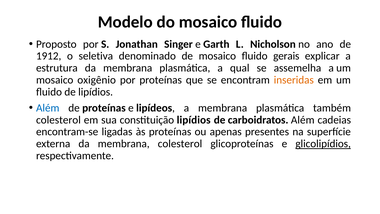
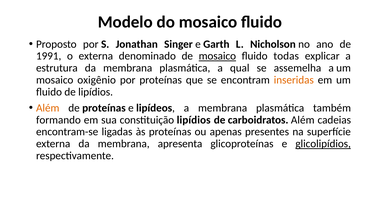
1912: 1912 -> 1991
o seletiva: seletiva -> externa
mosaico at (217, 56) underline: none -> present
gerais: gerais -> todas
Além at (48, 108) colour: blue -> orange
colesterol at (58, 120): colesterol -> formando
membrana colesterol: colesterol -> apresenta
